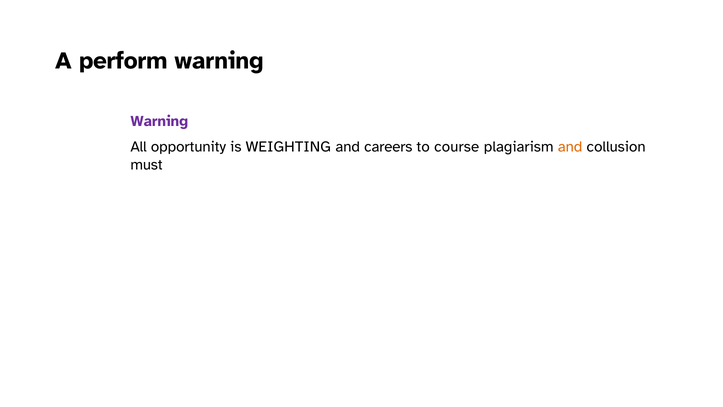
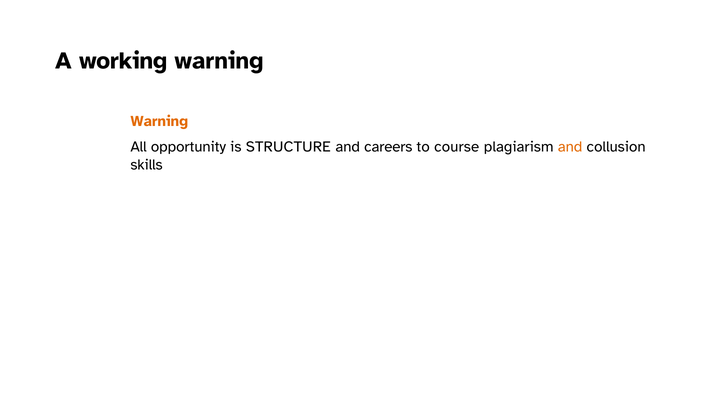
perform: perform -> working
Warning at (159, 121) colour: purple -> orange
WEIGHTING: WEIGHTING -> STRUCTURE
must: must -> skills
